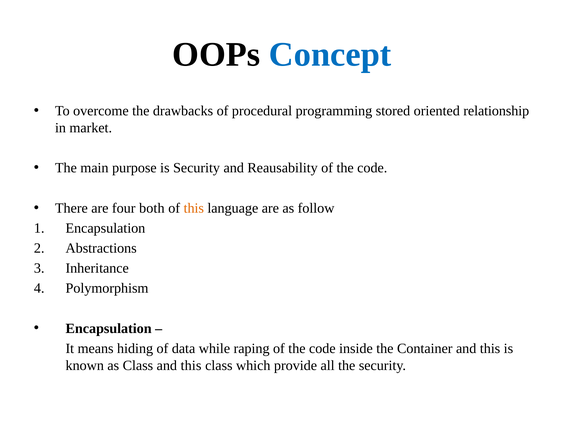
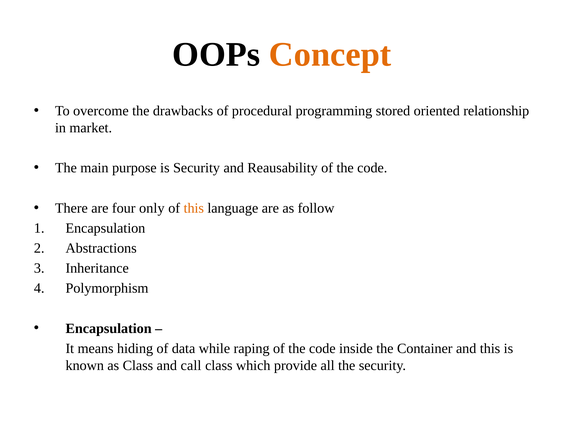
Concept colour: blue -> orange
both: both -> only
Class and this: this -> call
